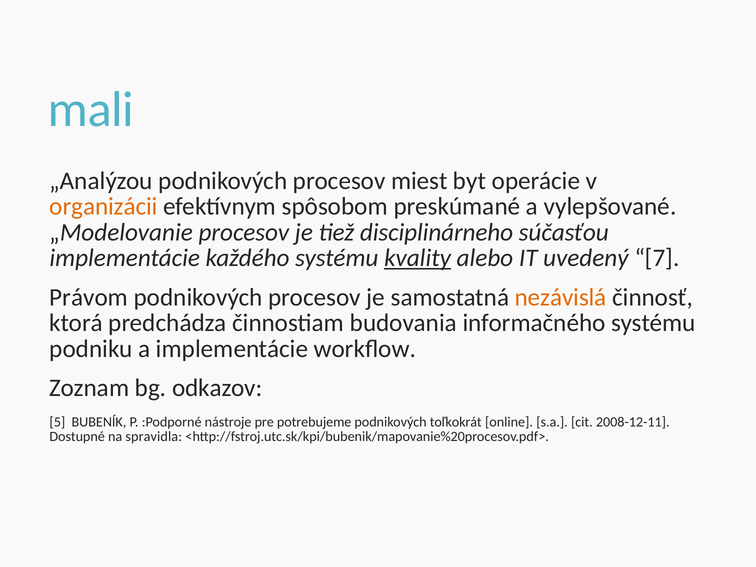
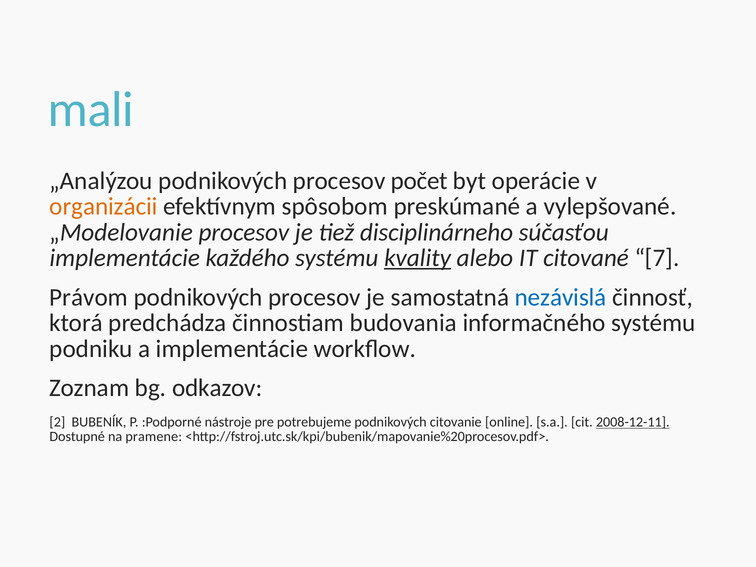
miest: miest -> počet
uvedený: uvedený -> citované
nezávislá colour: orange -> blue
5: 5 -> 2
toľkokrát: toľkokrát -> citovanie
2008-12-11 underline: none -> present
spravidla: spravidla -> pramene
